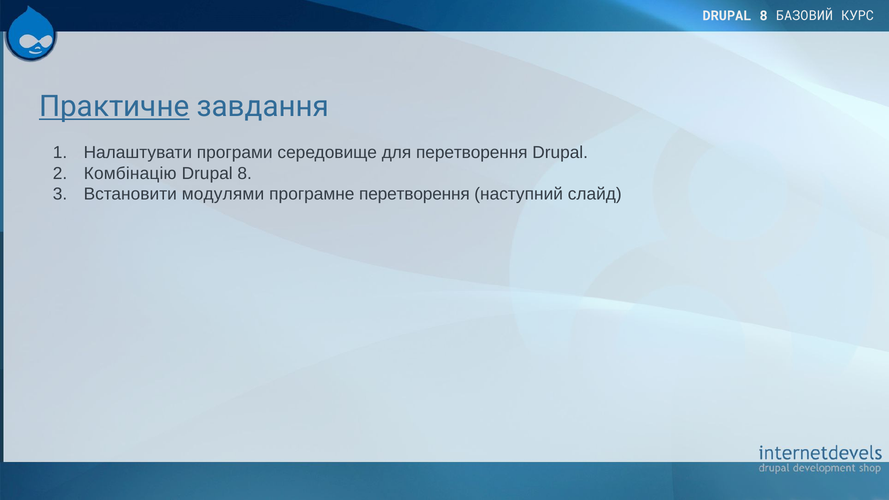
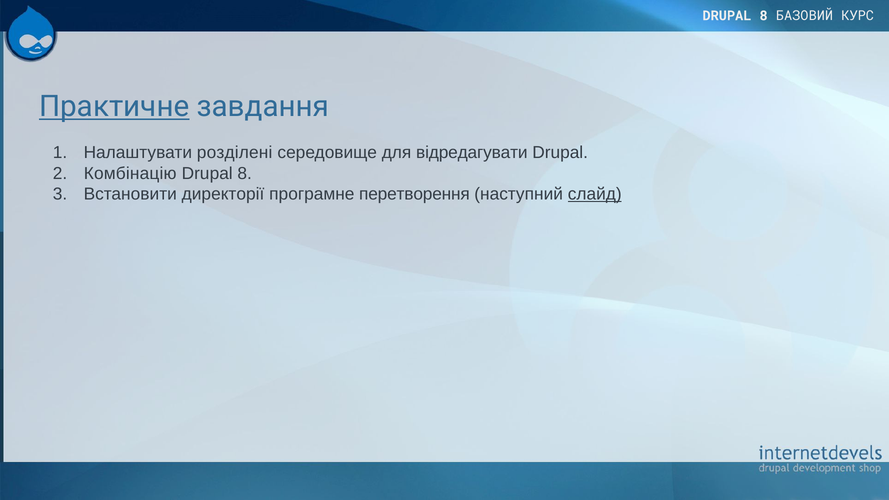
програми: програми -> розділені
для перетворення: перетворення -> відредагувати
модулями: модулями -> директорії
слайд underline: none -> present
